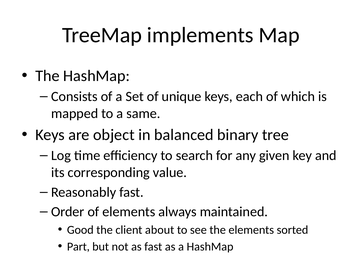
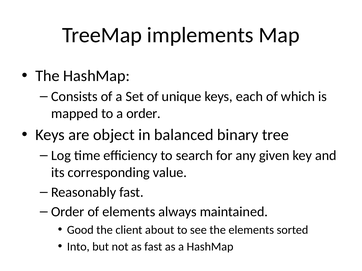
a same: same -> order
Part: Part -> Into
